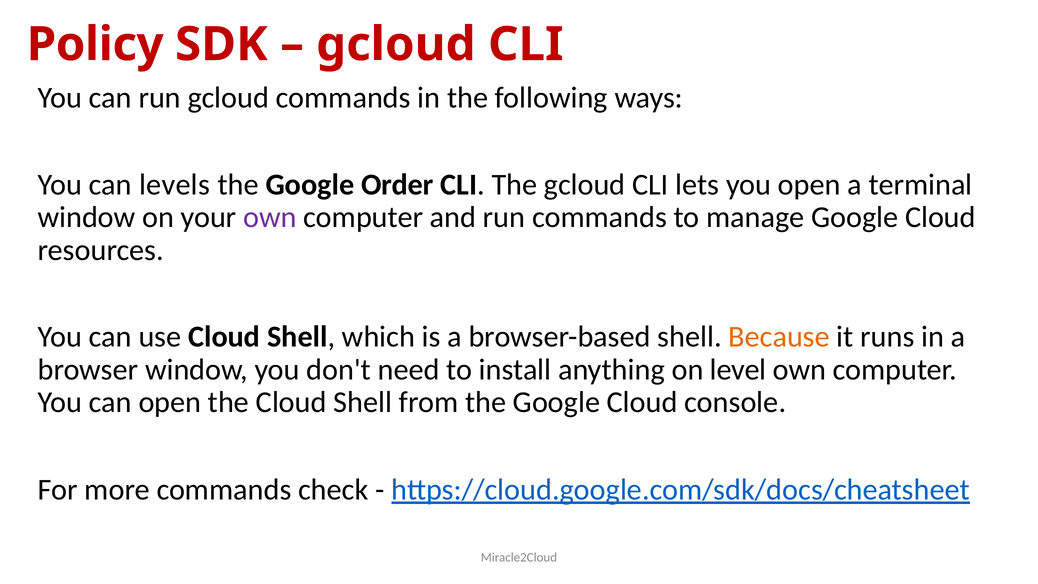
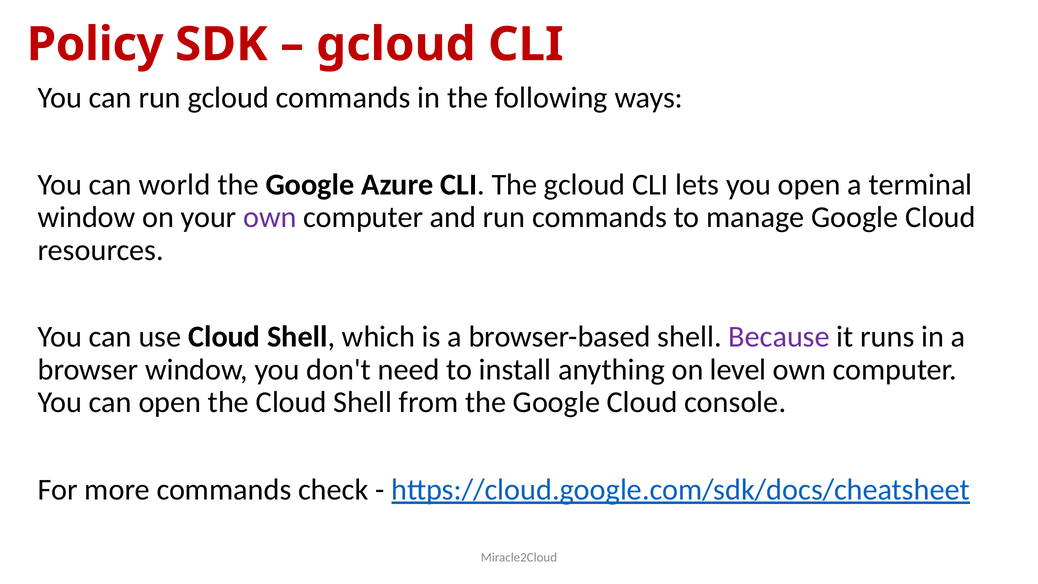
levels: levels -> world
Order: Order -> Azure
Because colour: orange -> purple
